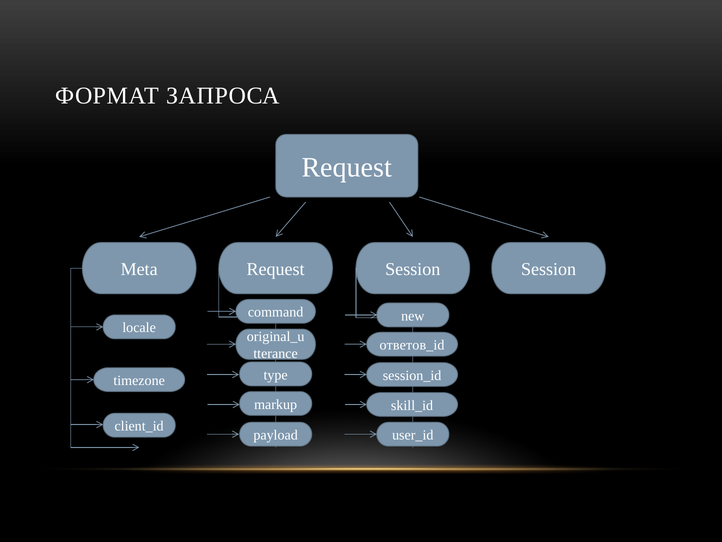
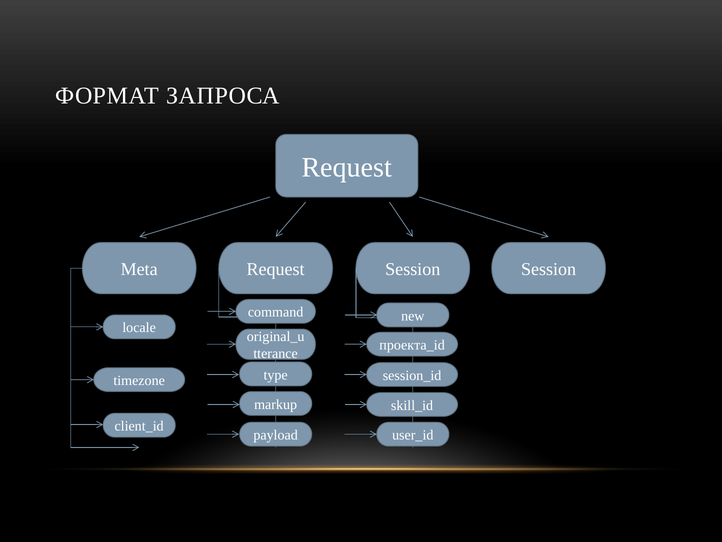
ответов_id: ответов_id -> проекта_id
